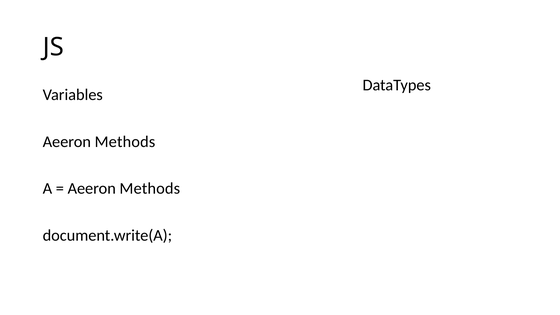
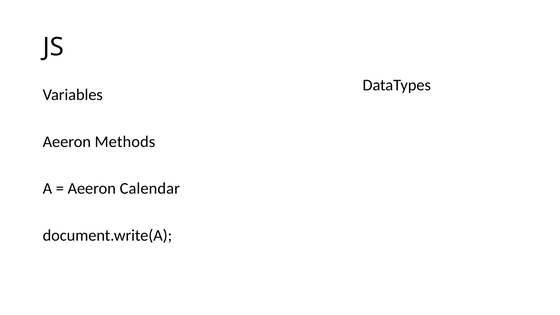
Methods at (150, 189): Methods -> Calendar
